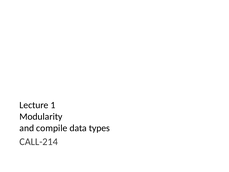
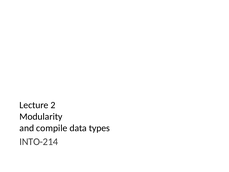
1: 1 -> 2
CALL-214: CALL-214 -> INTO-214
